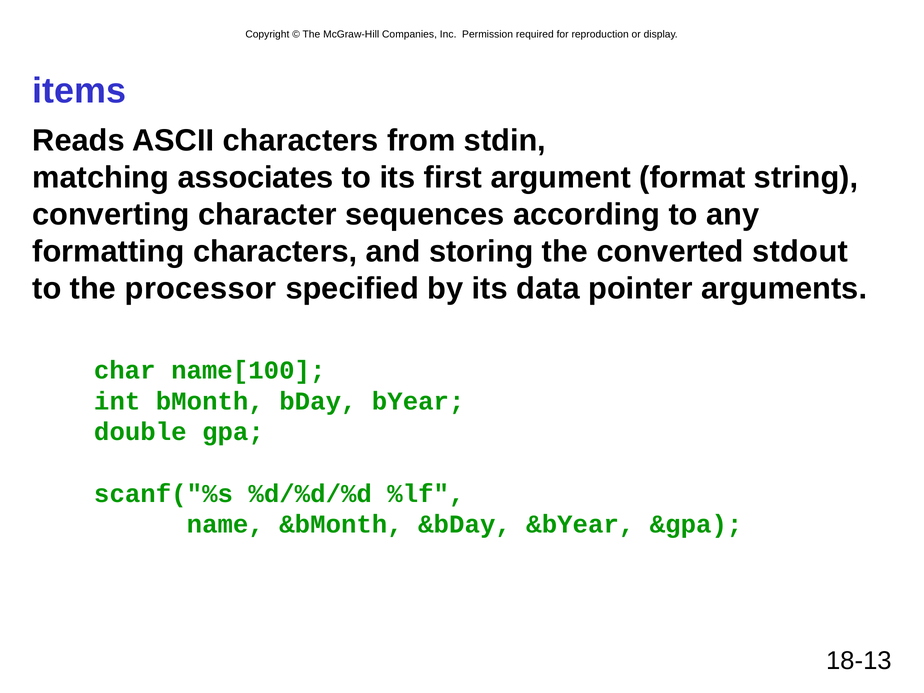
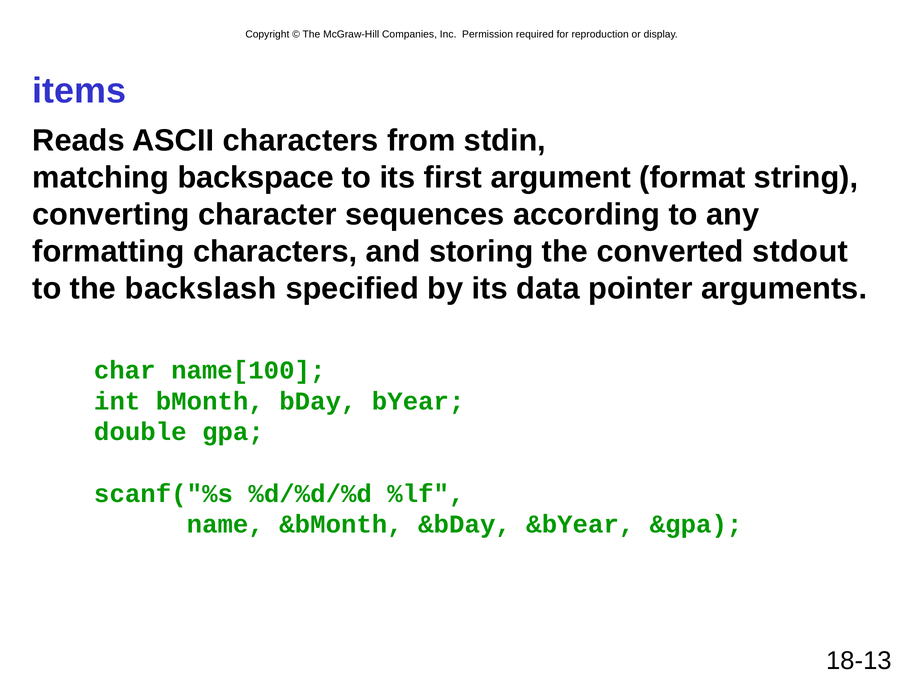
associates: associates -> backspace
processor: processor -> backslash
